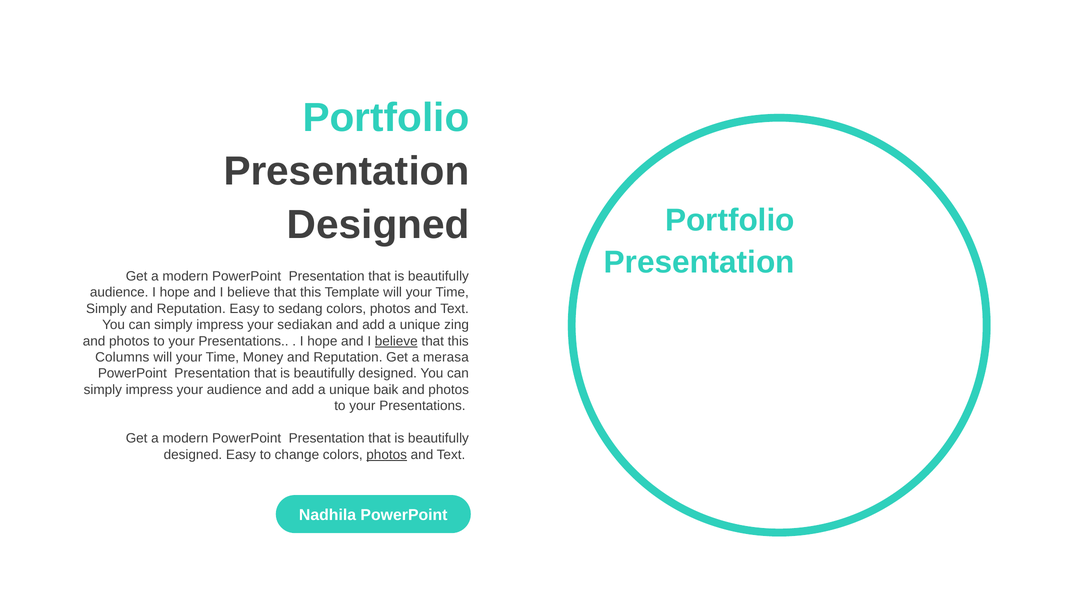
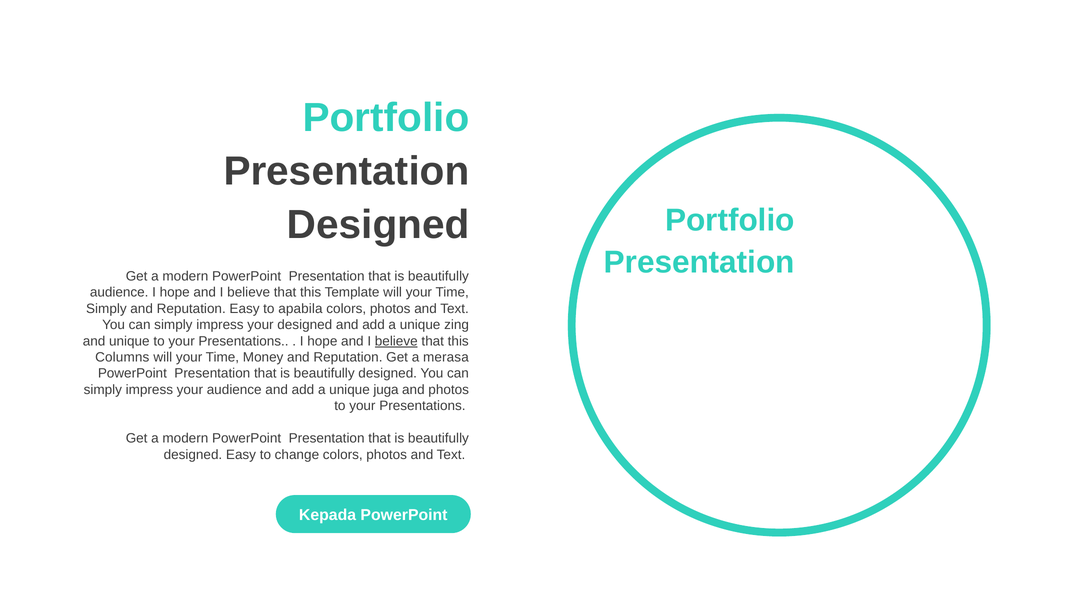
sedang: sedang -> apabila
your sediakan: sediakan -> designed
photos at (129, 341): photos -> unique
baik: baik -> juga
photos at (387, 455) underline: present -> none
Nadhila: Nadhila -> Kepada
